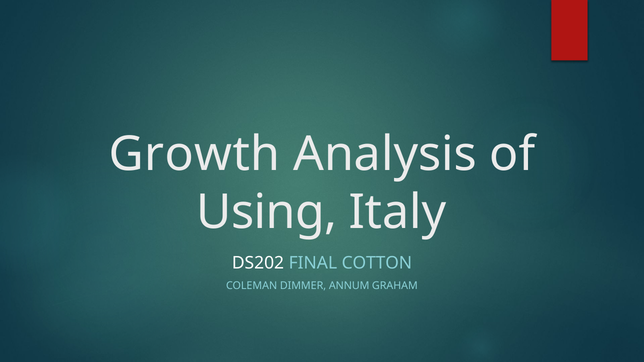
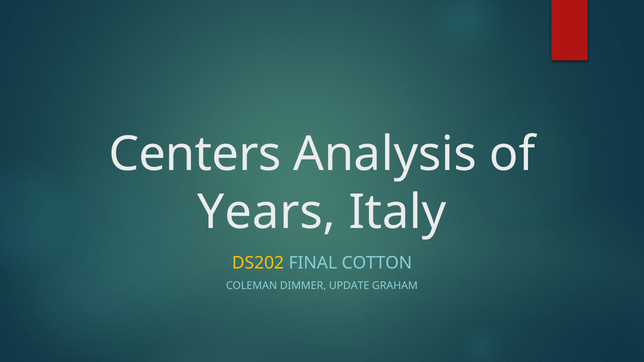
Growth: Growth -> Centers
Using: Using -> Years
DS202 colour: white -> yellow
ANNUM: ANNUM -> UPDATE
